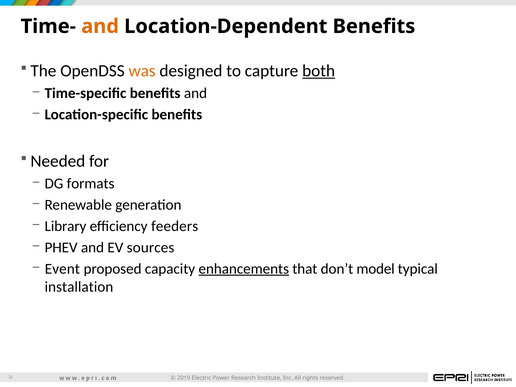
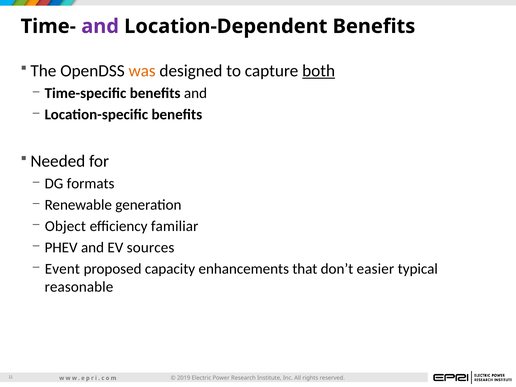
and at (100, 26) colour: orange -> purple
Library: Library -> Object
feeders: feeders -> familiar
enhancements underline: present -> none
model: model -> easier
installation: installation -> reasonable
